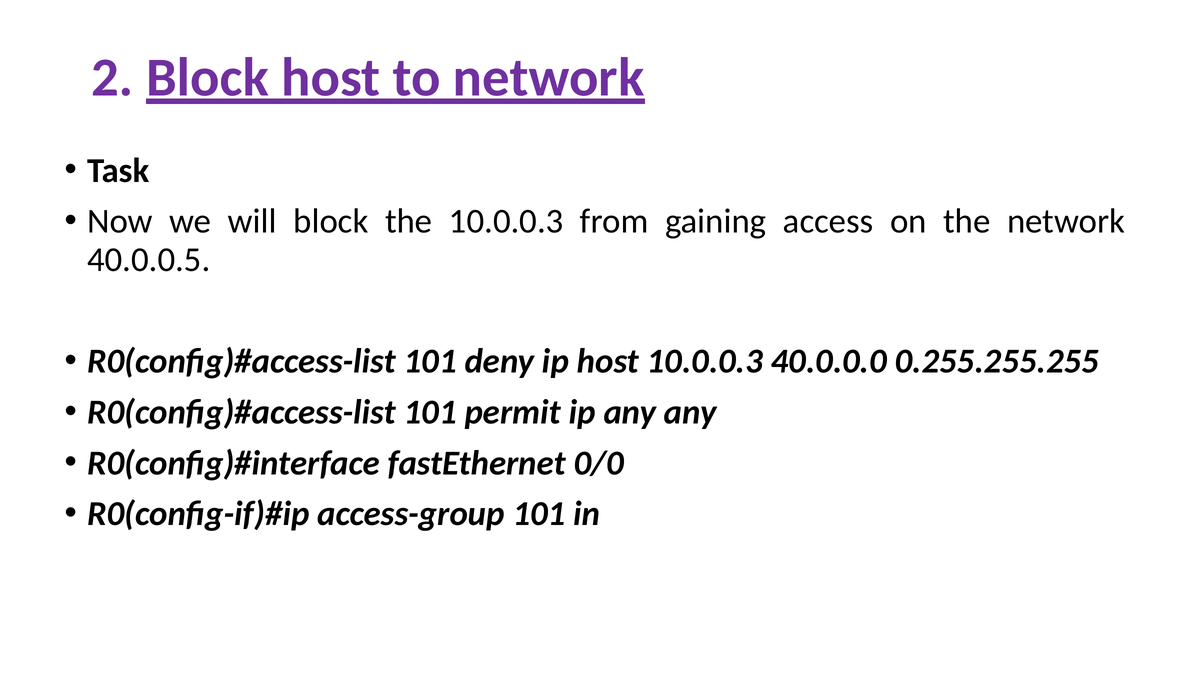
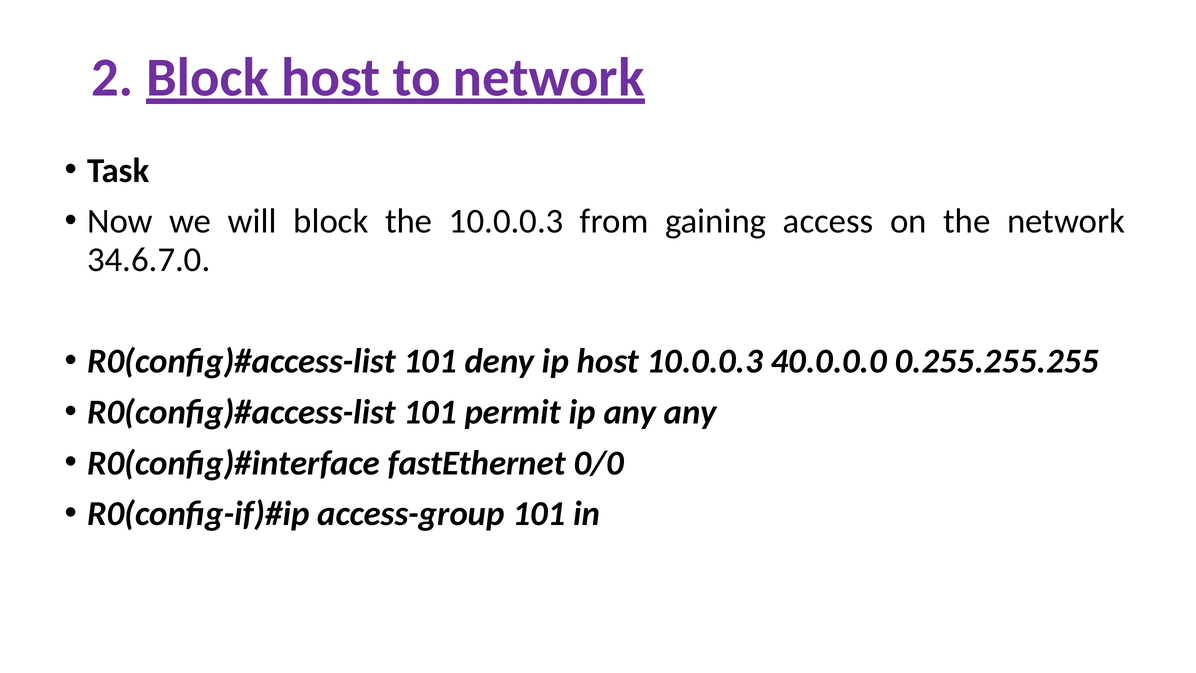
40.0.0.5: 40.0.0.5 -> 34.6.7.0
